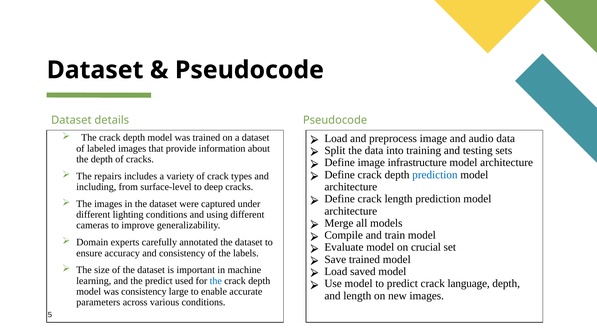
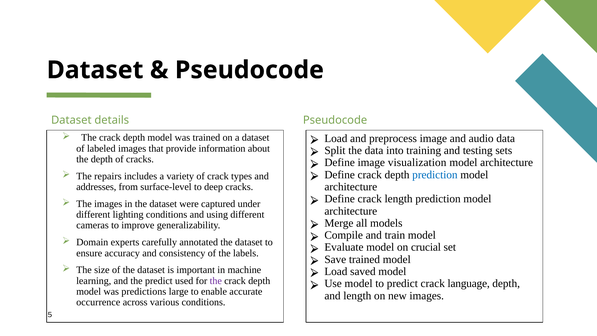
infrastructure: infrastructure -> visualization
including: including -> addresses
the at (216, 281) colour: blue -> purple
was consistency: consistency -> predictions
parameters: parameters -> occurrence
